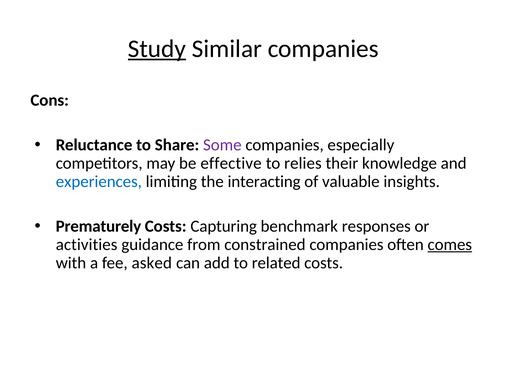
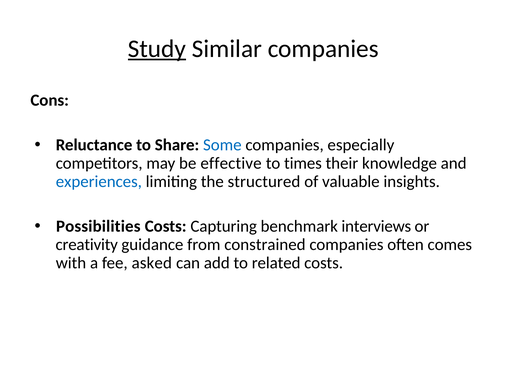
Some colour: purple -> blue
relies: relies -> times
interacting: interacting -> structured
Prematurely: Prematurely -> Possibilities
responses: responses -> interviews
activities: activities -> creativity
comes underline: present -> none
